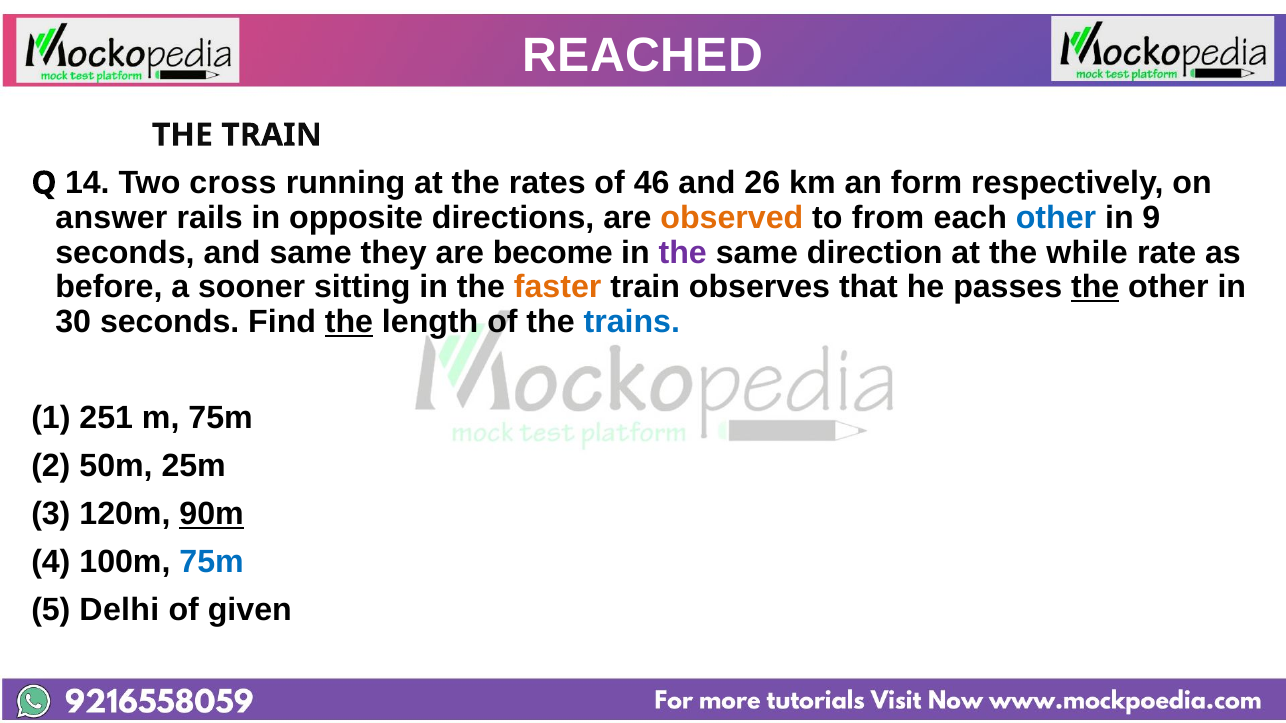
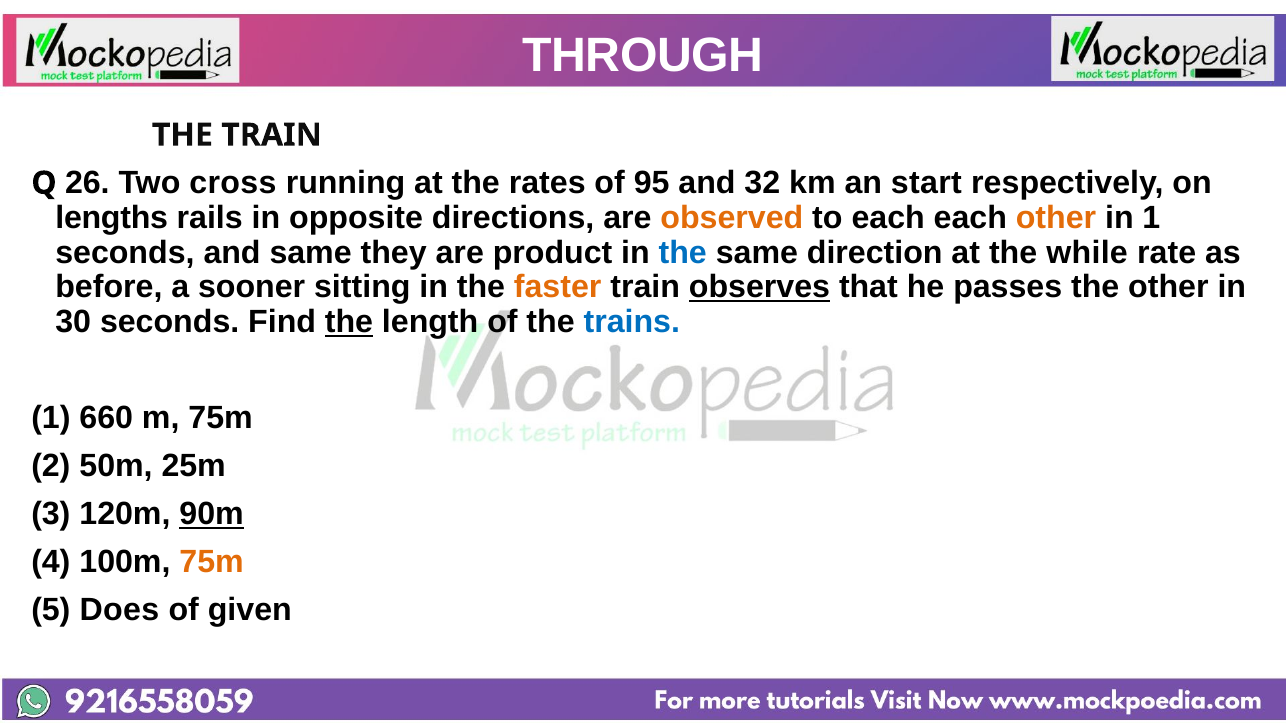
REACHED: REACHED -> THROUGH
14: 14 -> 26
46: 46 -> 95
26: 26 -> 32
form: form -> start
answer: answer -> lengths
to from: from -> each
other at (1056, 218) colour: blue -> orange
in 9: 9 -> 1
become: become -> product
the at (683, 253) colour: purple -> blue
observes underline: none -> present
the at (1095, 287) underline: present -> none
251: 251 -> 660
75m at (212, 563) colour: blue -> orange
Delhi: Delhi -> Does
